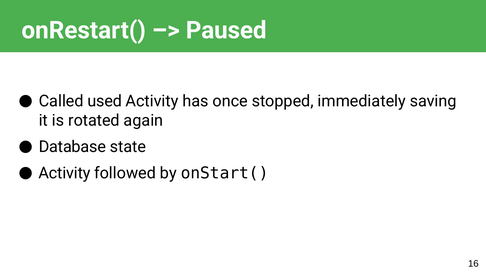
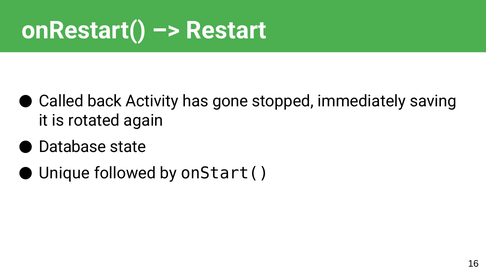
Paused: Paused -> Restart
used: used -> back
once: once -> gone
Activity at (65, 173): Activity -> Unique
